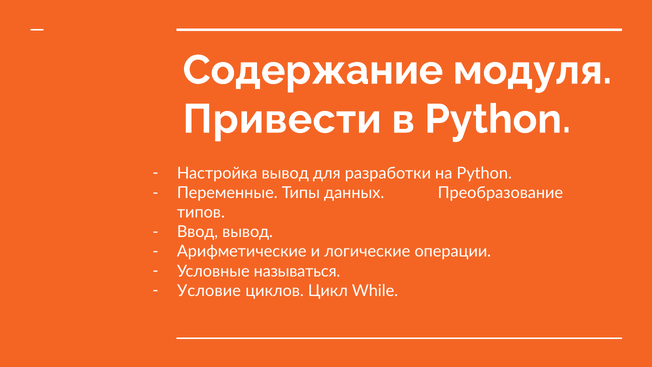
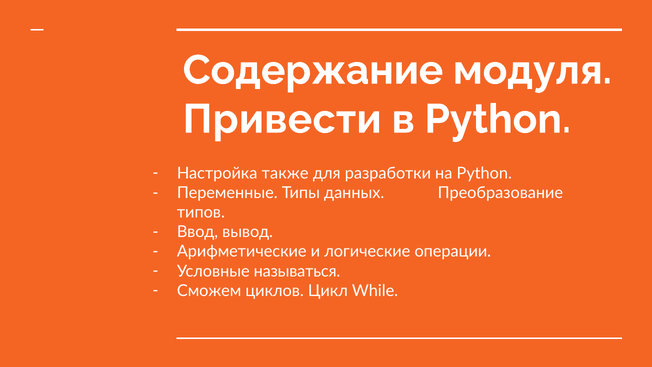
Настройка вывод: вывод -> также
Условие: Условие -> Сможем
